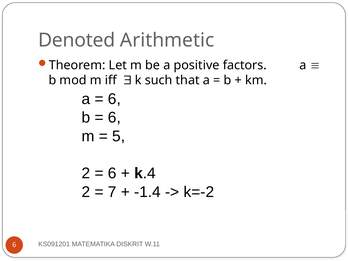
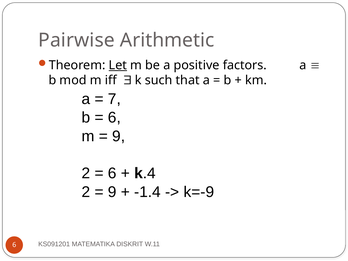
Denoted: Denoted -> Pairwise
Let underline: none -> present
6 at (114, 99): 6 -> 7
5 at (119, 136): 5 -> 9
7 at (112, 192): 7 -> 9
k=-2: k=-2 -> k=-9
